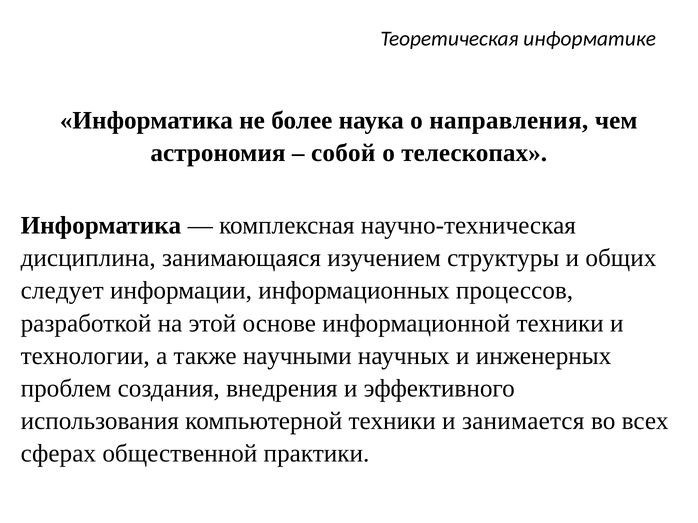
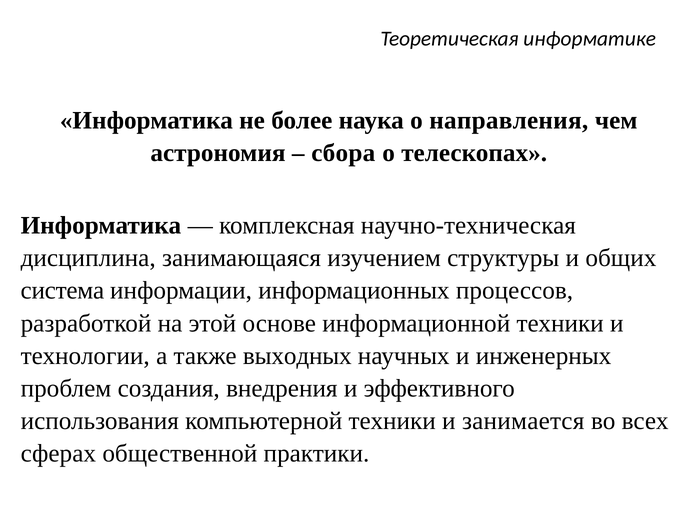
собой: собой -> сбора
следует: следует -> система
научными: научными -> выходных
